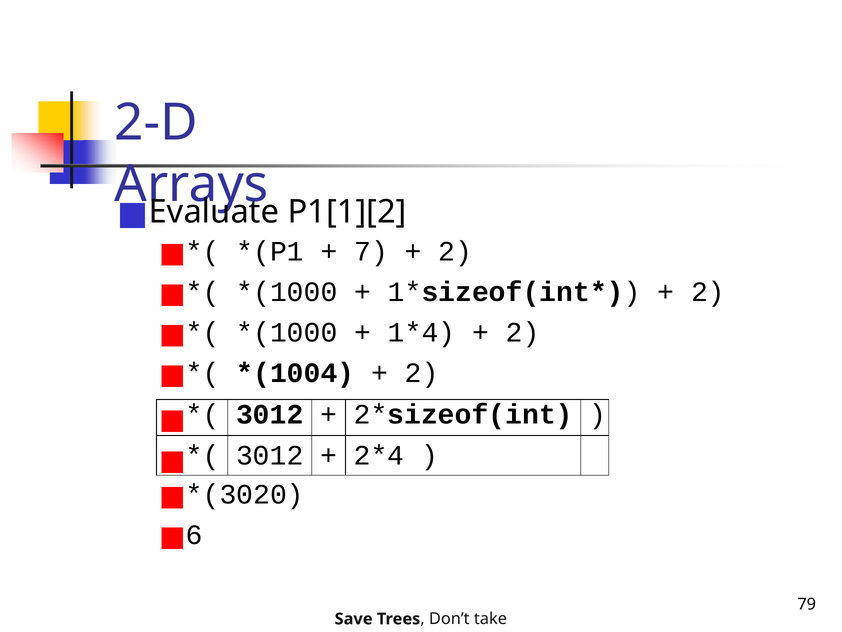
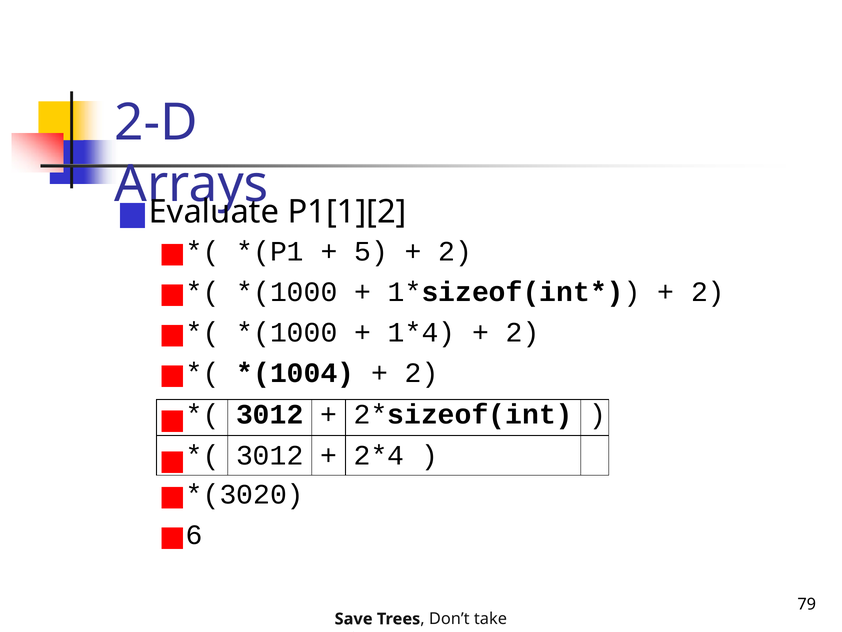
7: 7 -> 5
